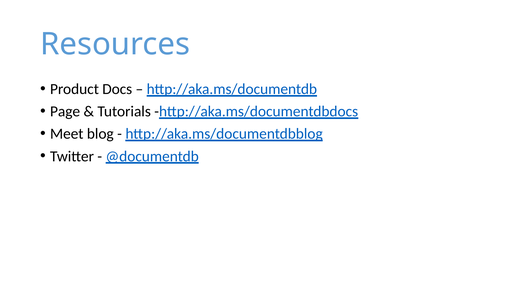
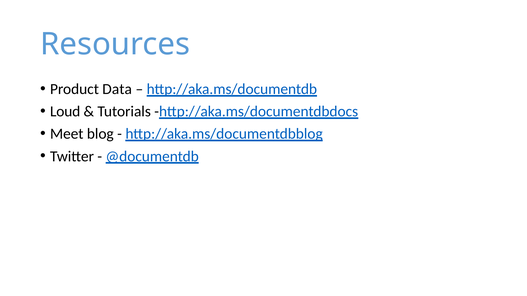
Docs: Docs -> Data
Page: Page -> Loud
